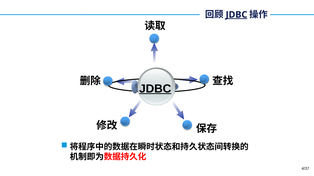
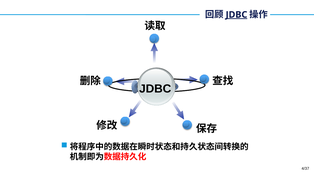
JDBC at (155, 89) underline: present -> none
